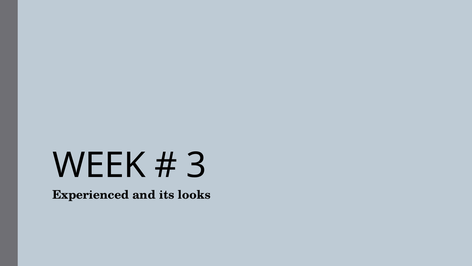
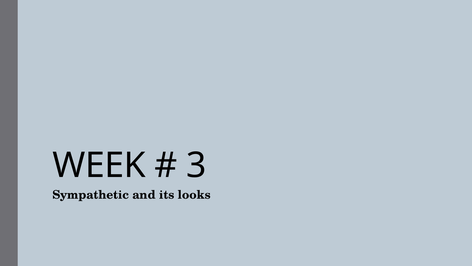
Experienced: Experienced -> Sympathetic
